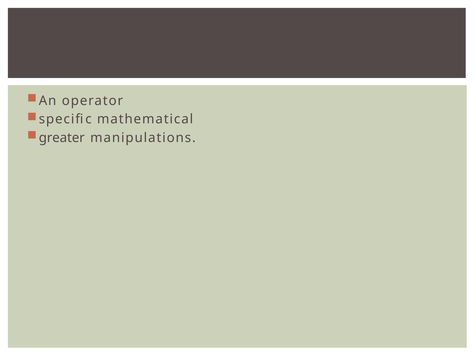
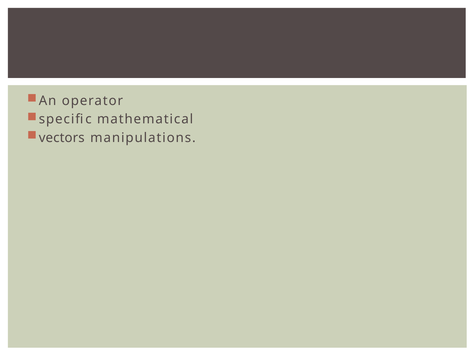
greater: greater -> vectors
